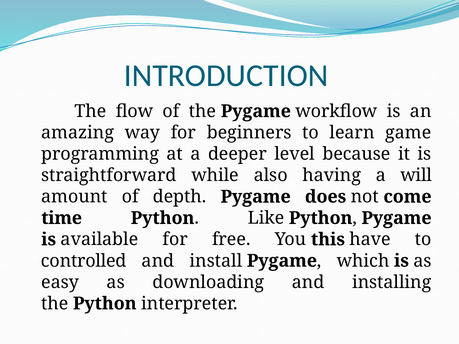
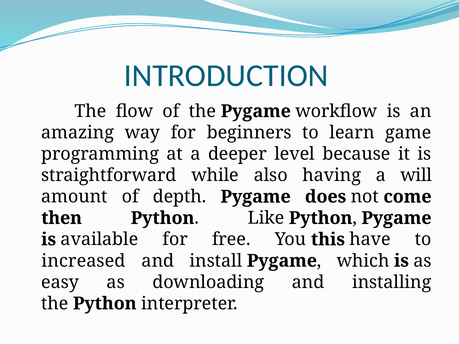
time: time -> then
controlled: controlled -> increased
